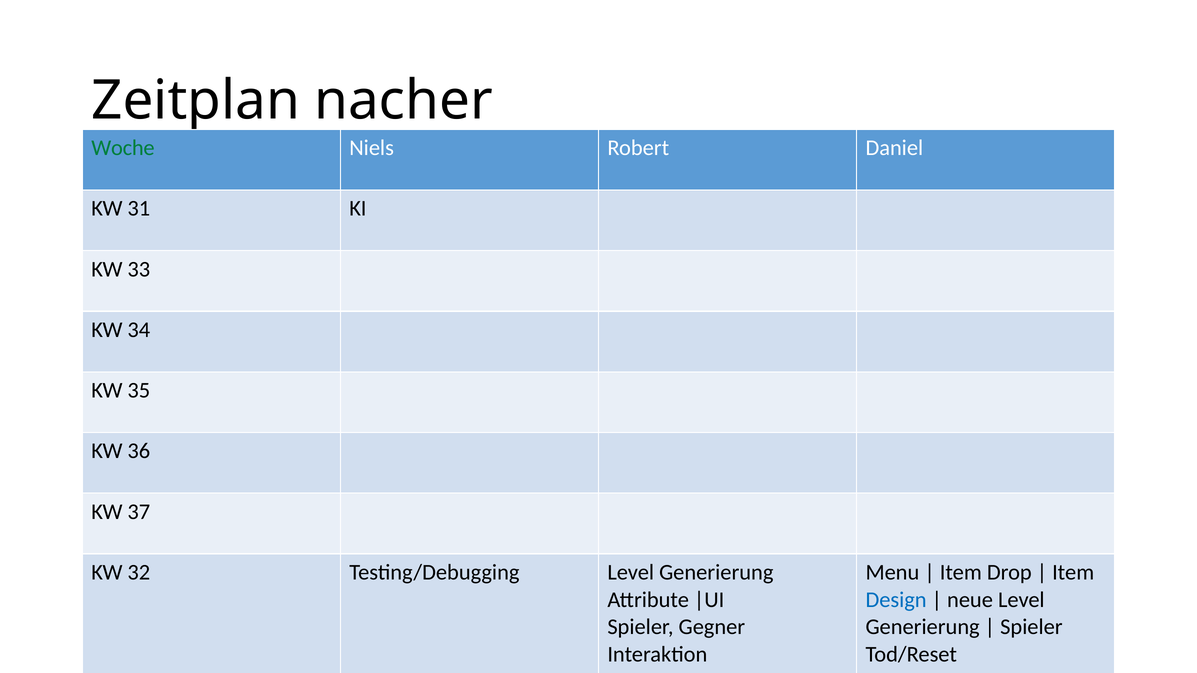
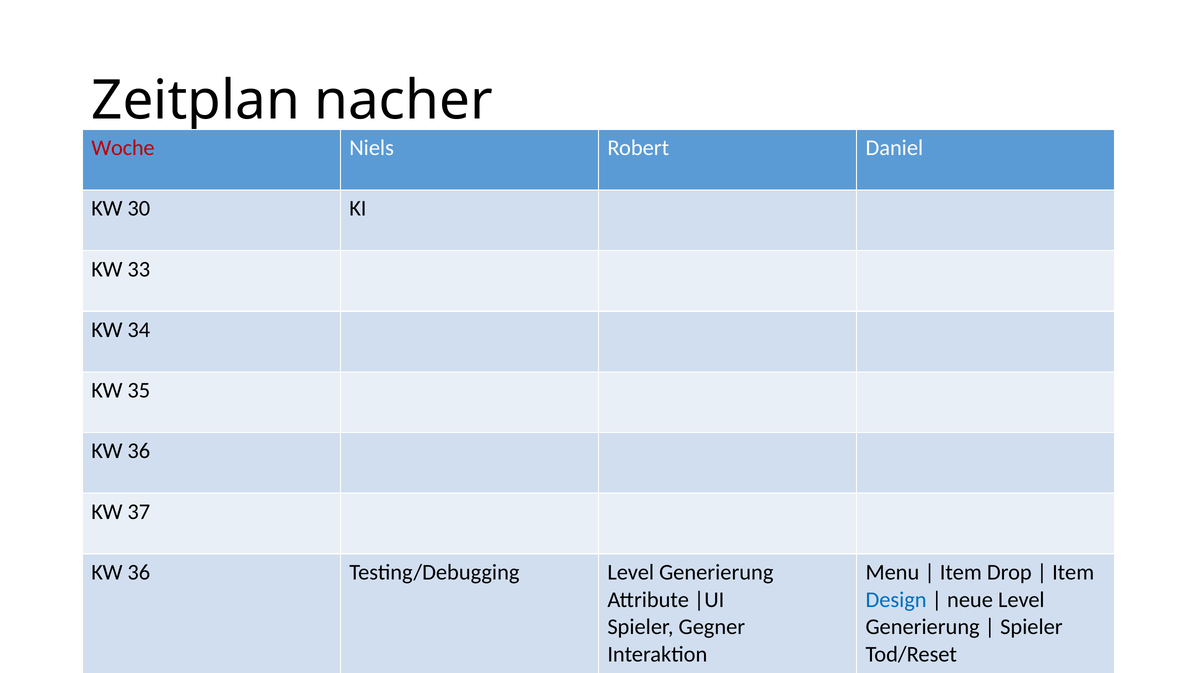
Woche colour: green -> red
31: 31 -> 30
32 at (139, 572): 32 -> 36
